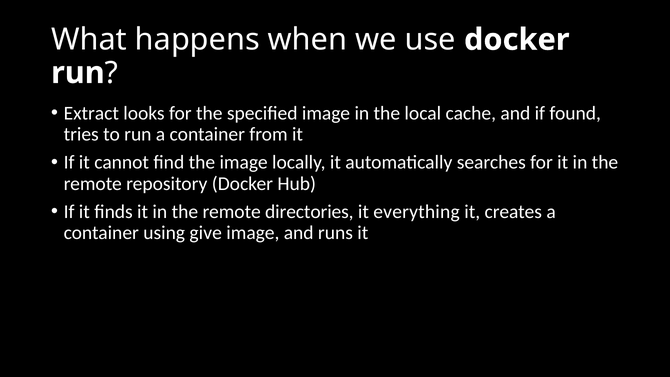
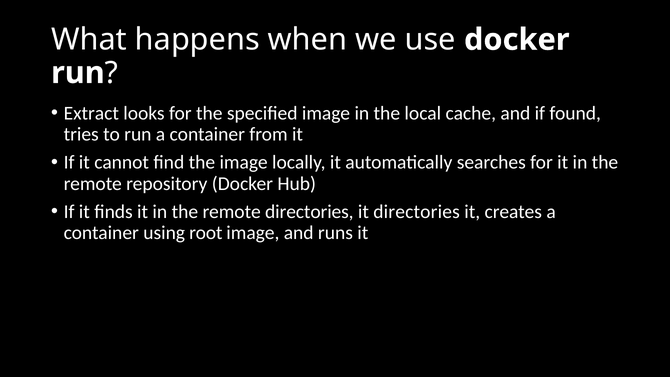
it everything: everything -> directories
give: give -> root
